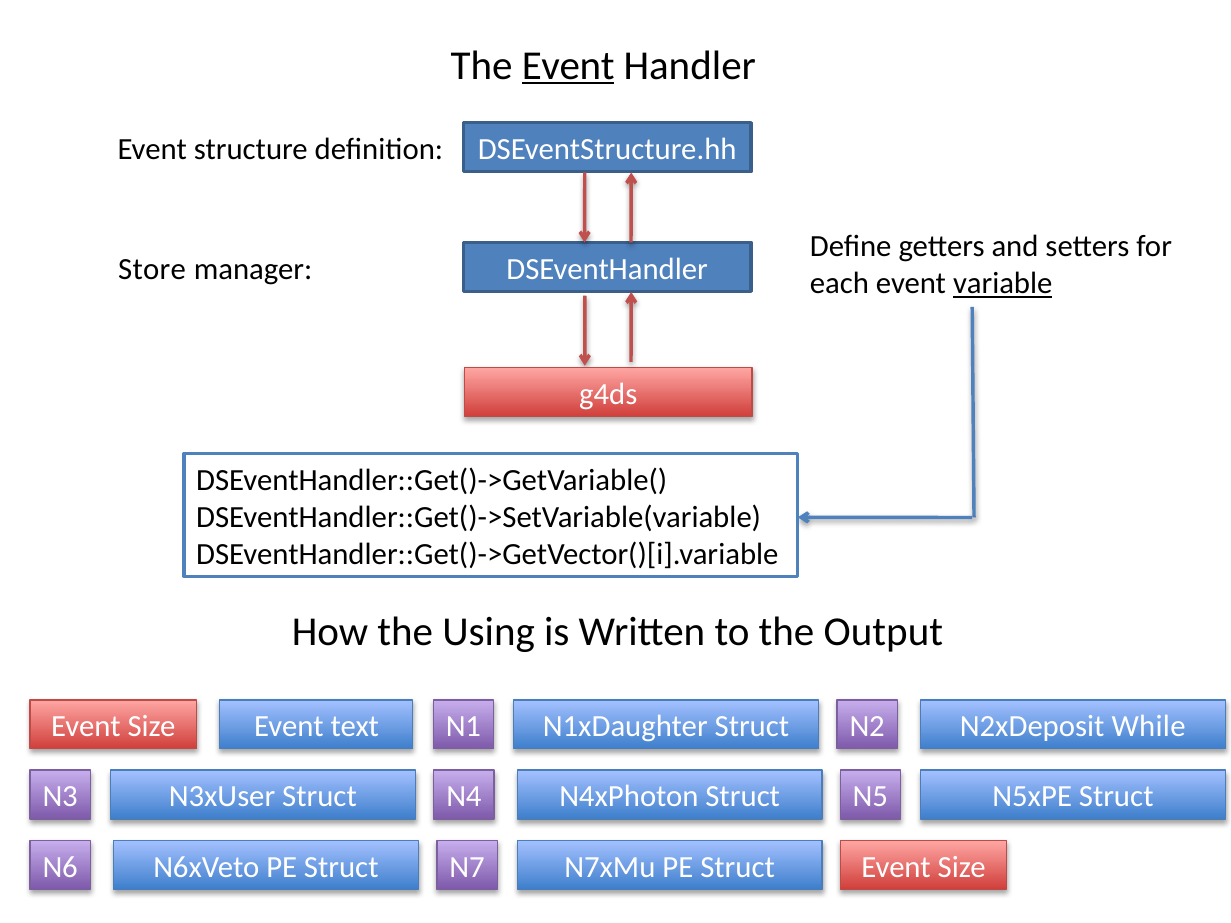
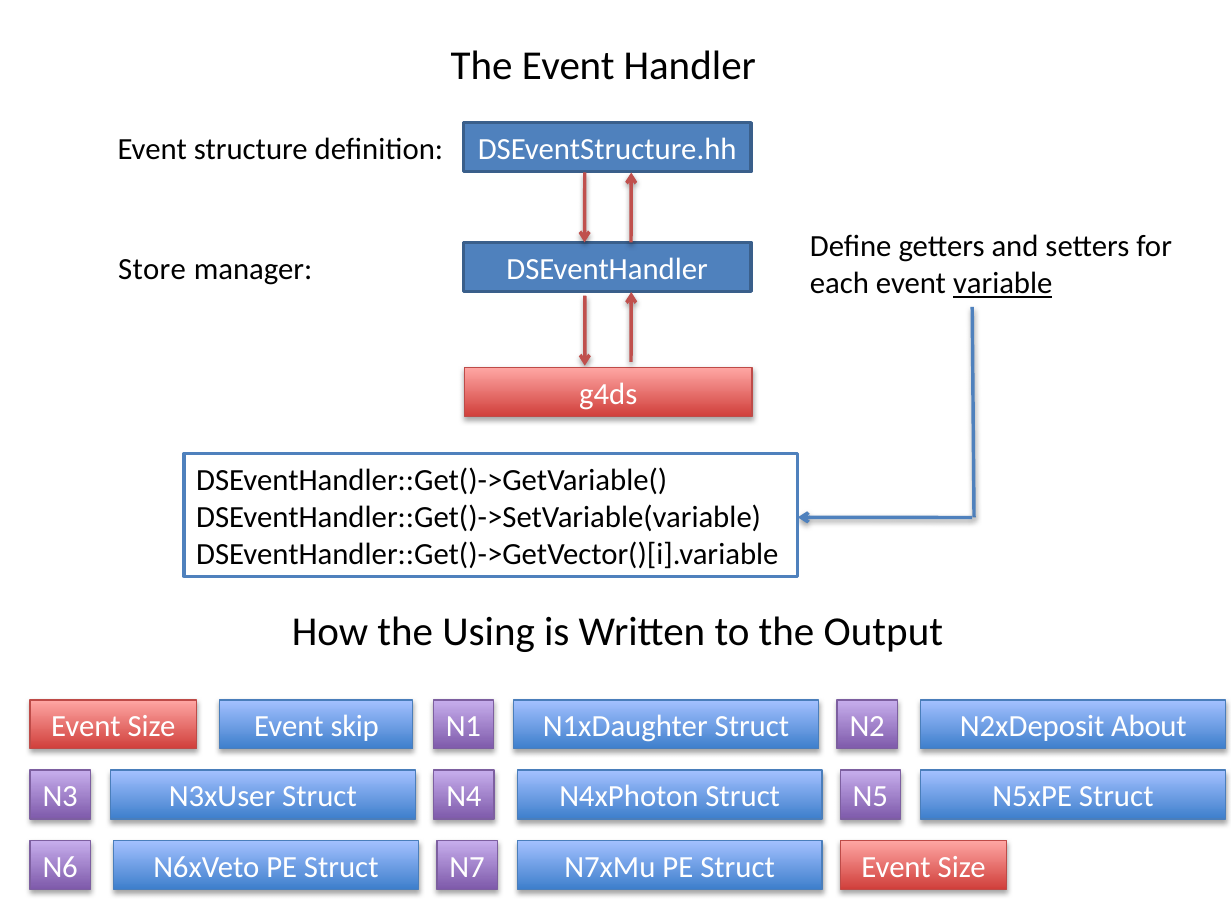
Event at (568, 66) underline: present -> none
text: text -> skip
While: While -> About
